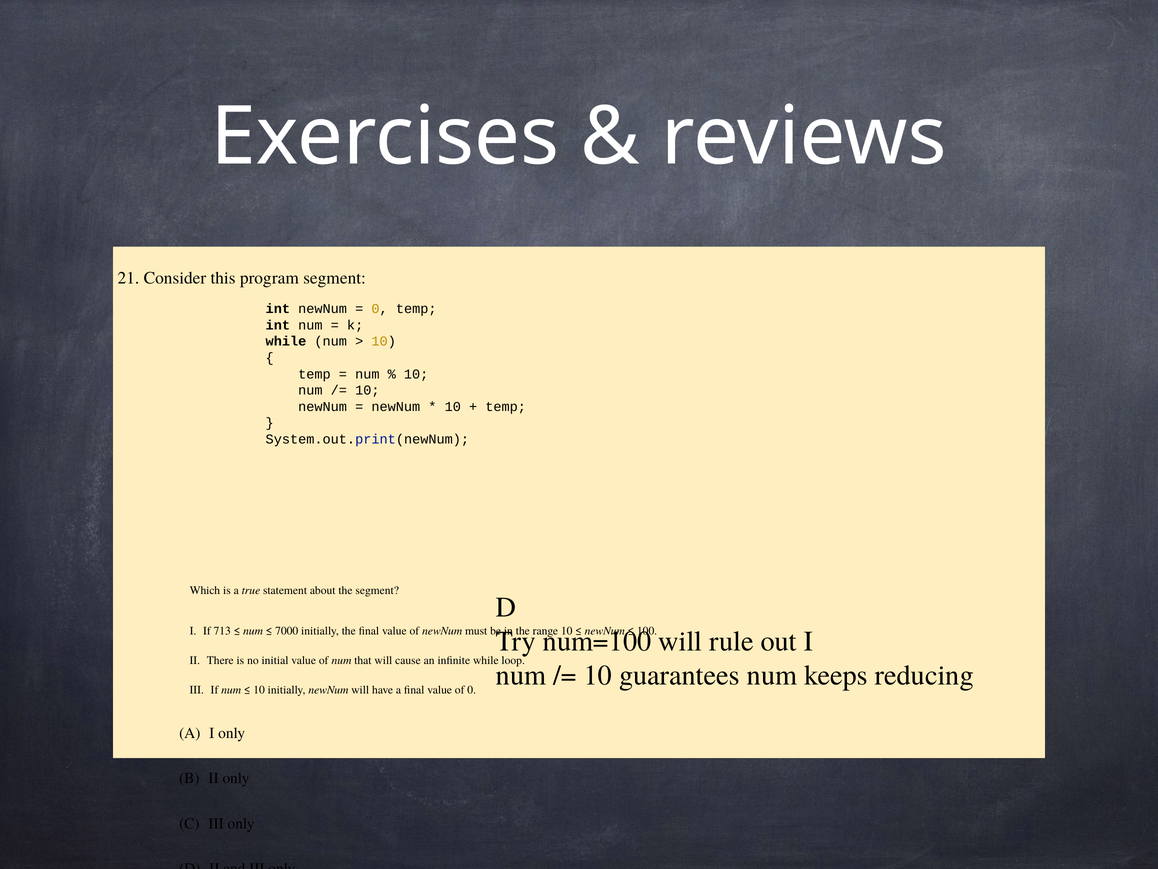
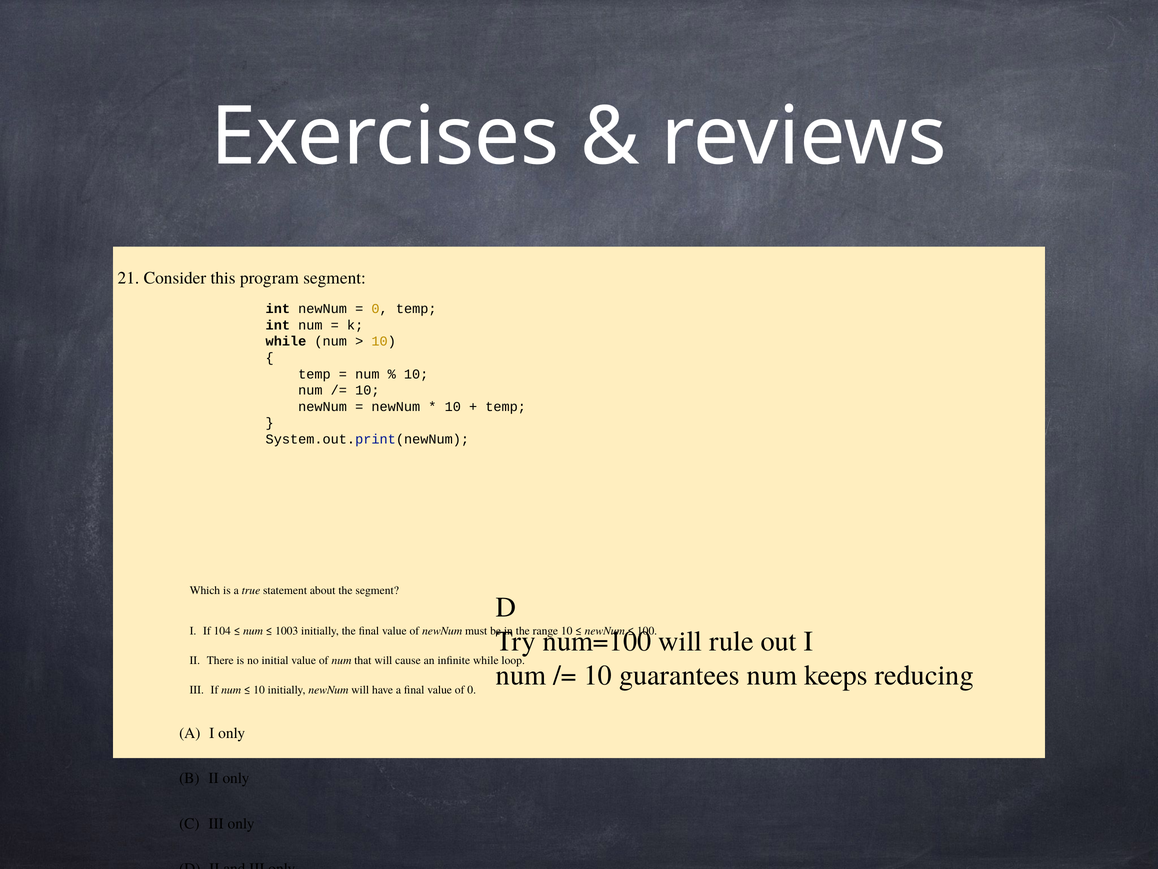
713: 713 -> 104
7000: 7000 -> 1003
